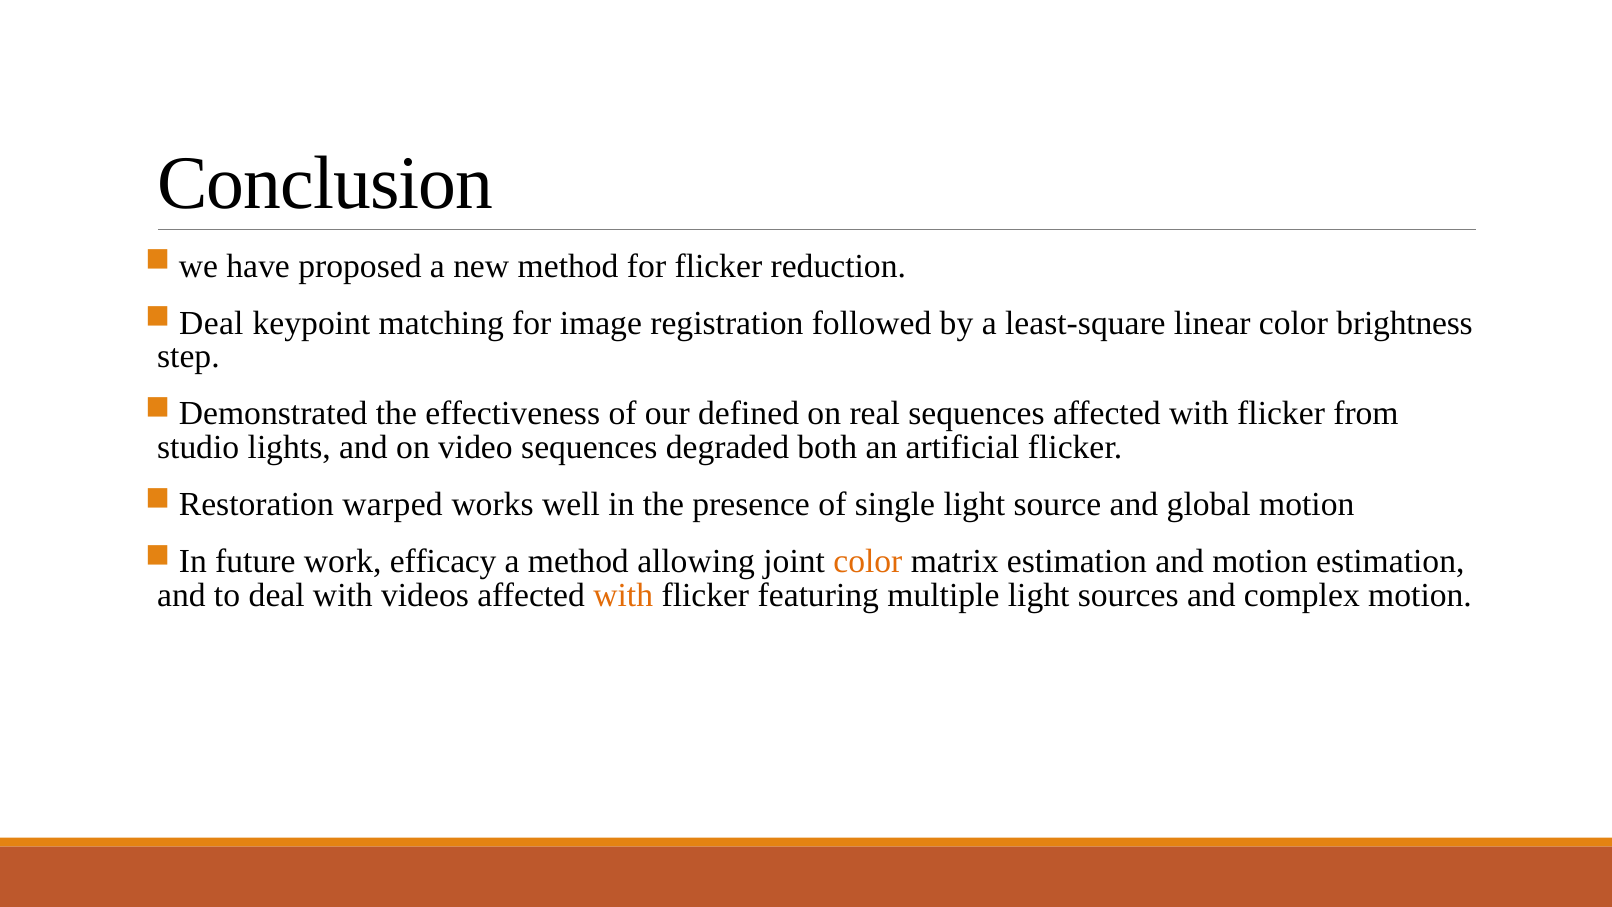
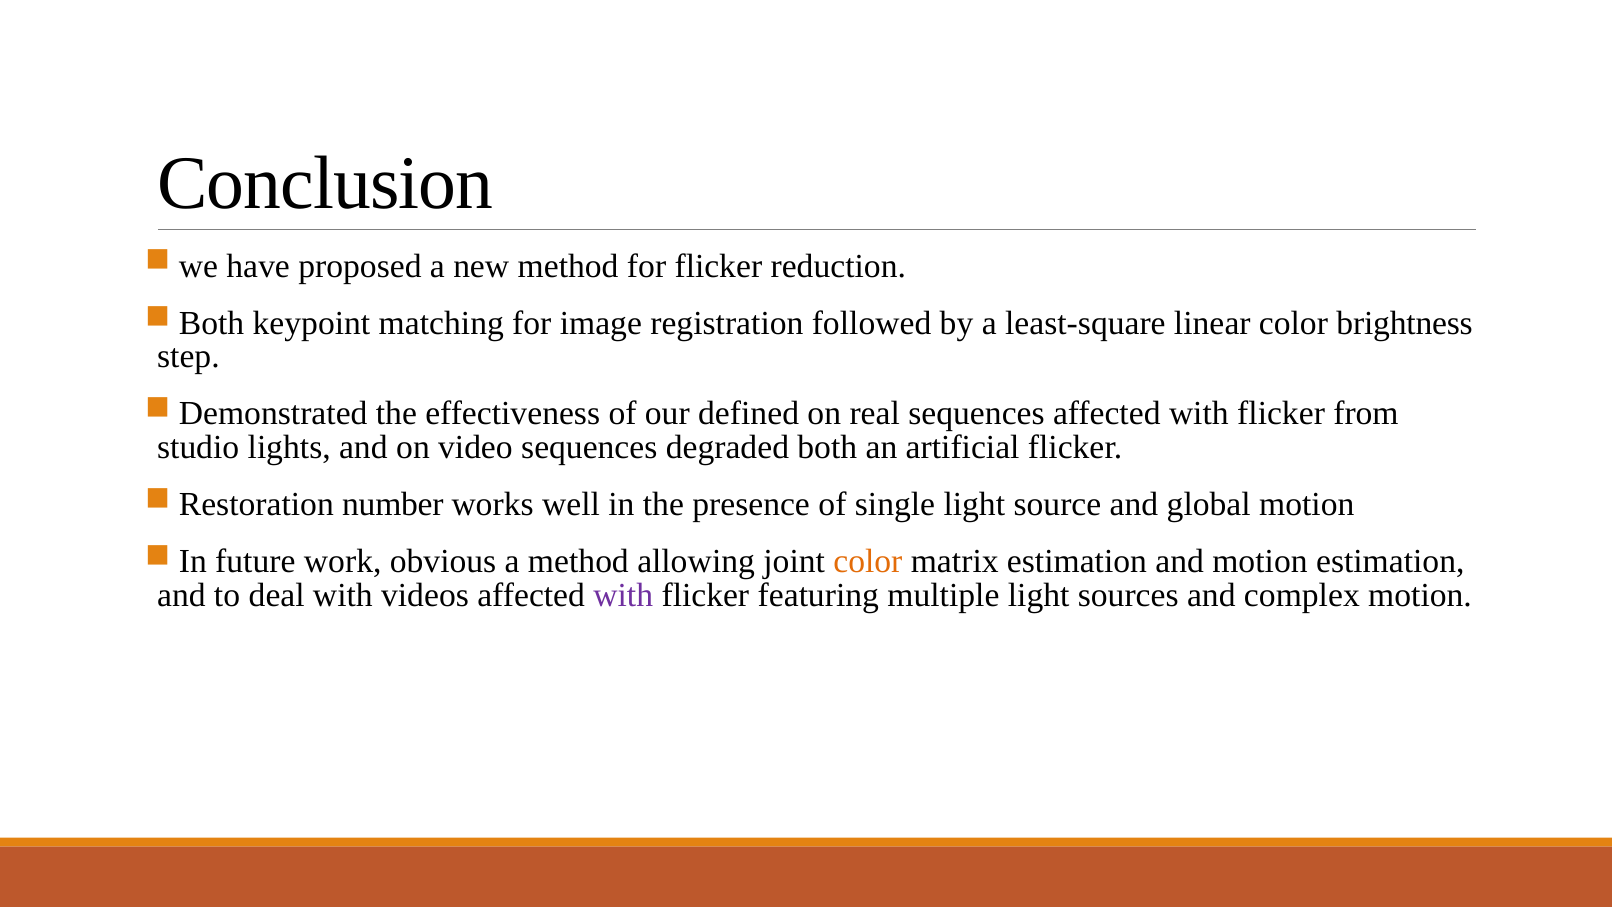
Deal at (211, 323): Deal -> Both
warped: warped -> number
efficacy: efficacy -> obvious
with at (623, 595) colour: orange -> purple
